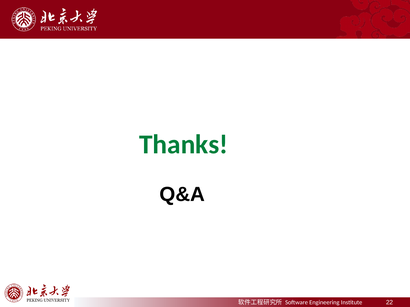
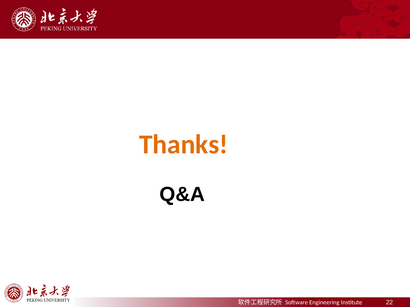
Thanks colour: green -> orange
